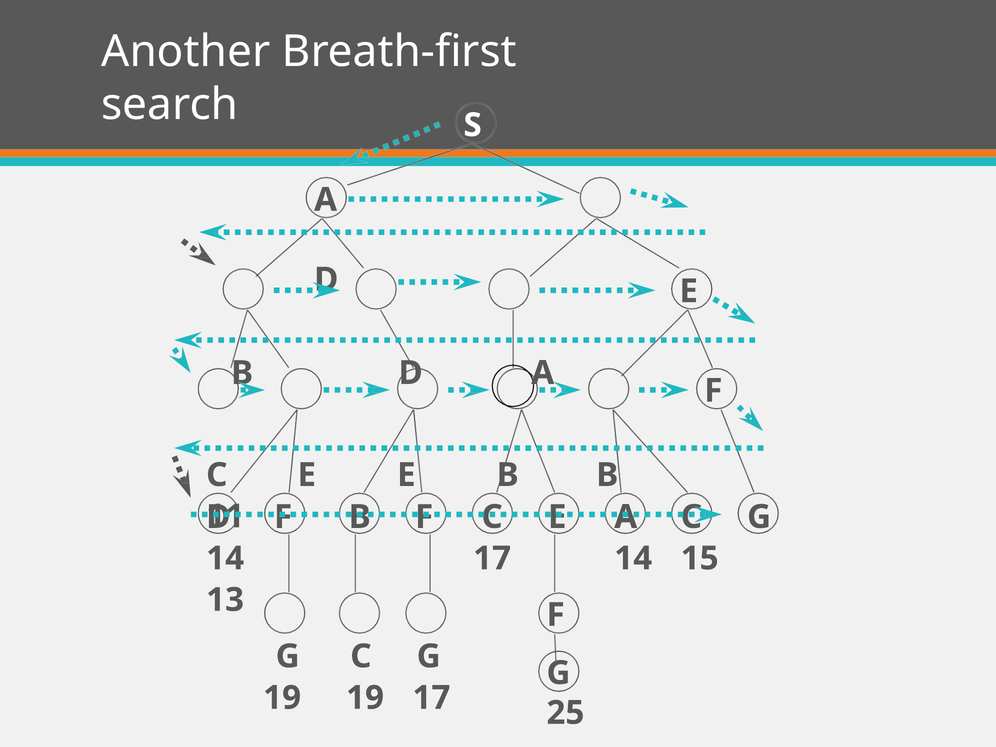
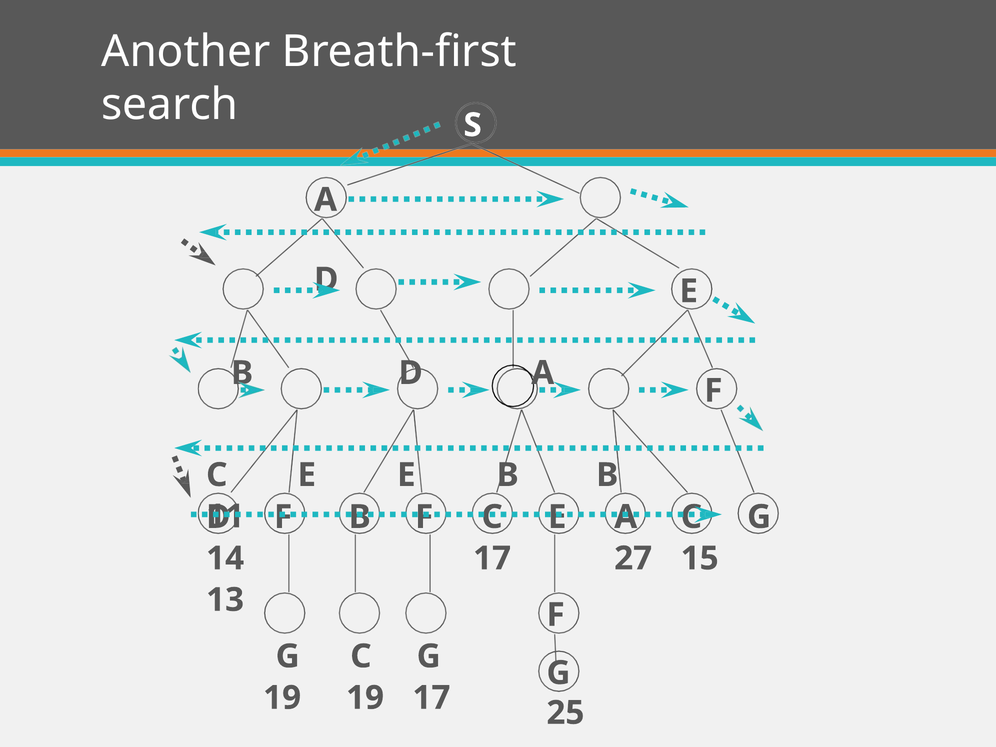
17 14: 14 -> 27
